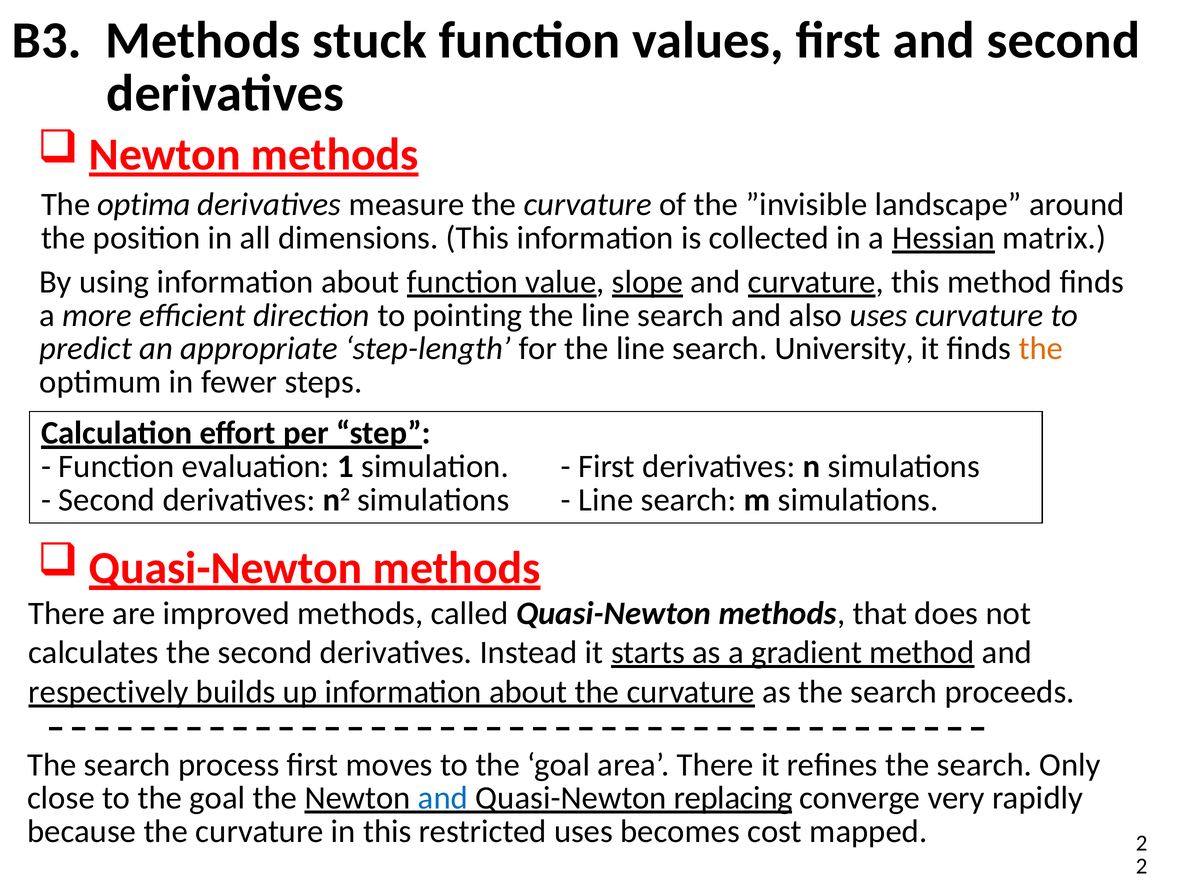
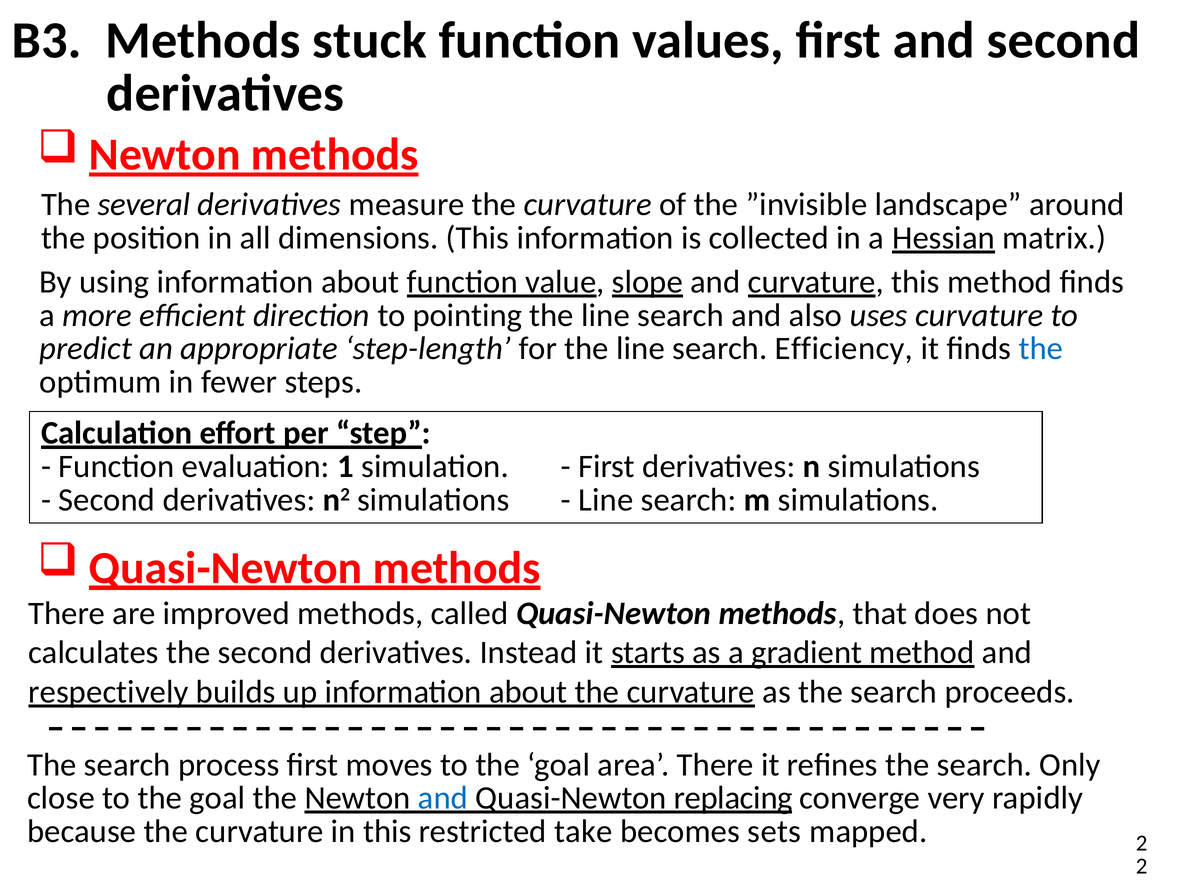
optima: optima -> several
University: University -> Efficiency
the at (1041, 349) colour: orange -> blue
restricted uses: uses -> take
cost: cost -> sets
